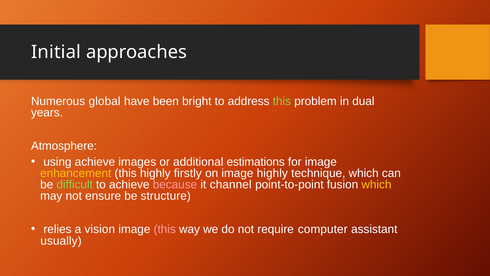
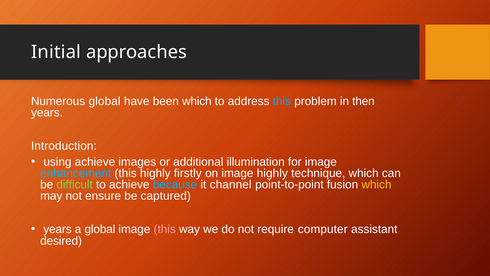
been bright: bright -> which
this at (282, 101) colour: light green -> light blue
dual: dual -> then
Atmosphere: Atmosphere -> Introduction
estimations: estimations -> illumination
enhancement colour: yellow -> light blue
because colour: pink -> light blue
structure: structure -> captured
relies at (57, 229): relies -> years
a vision: vision -> global
usually: usually -> desired
